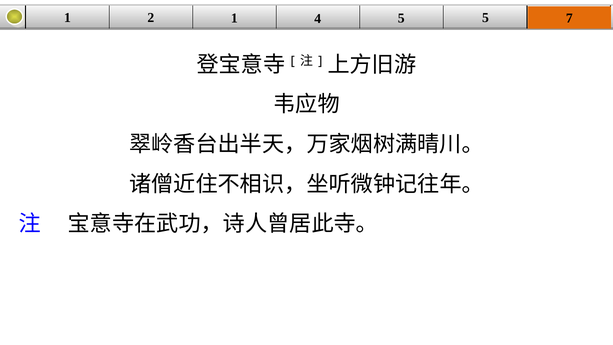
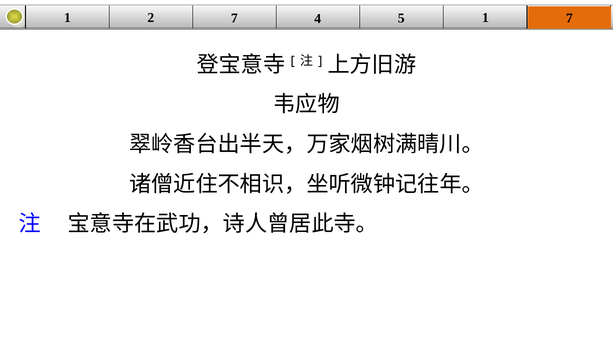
2 1: 1 -> 7
5 5: 5 -> 1
